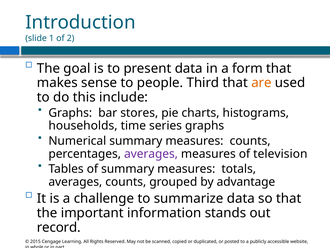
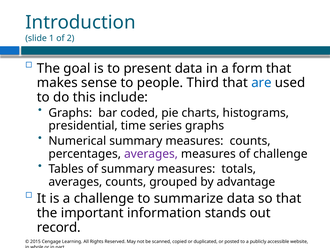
are colour: orange -> blue
stores: stores -> coded
households: households -> presidential
of television: television -> challenge
